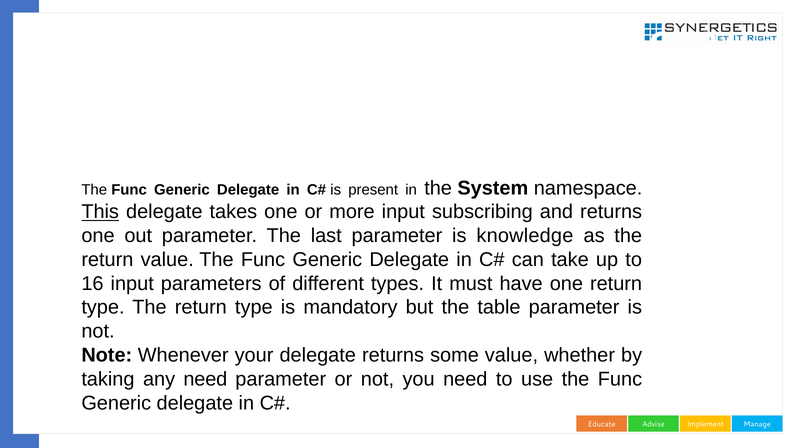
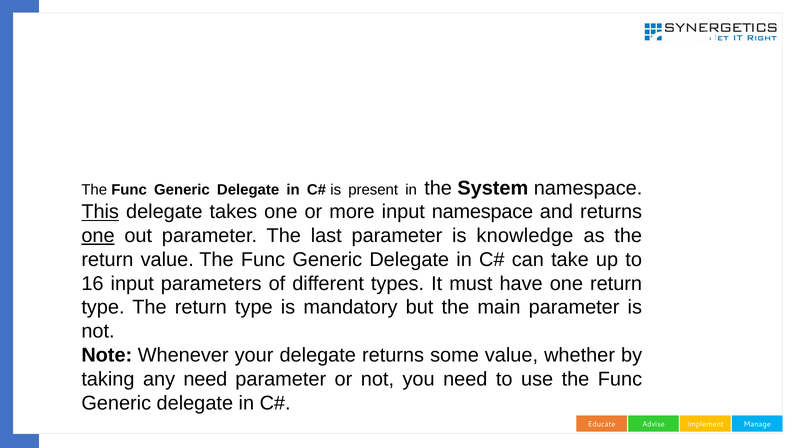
input subscribing: subscribing -> namespace
one at (98, 236) underline: none -> present
table: table -> main
